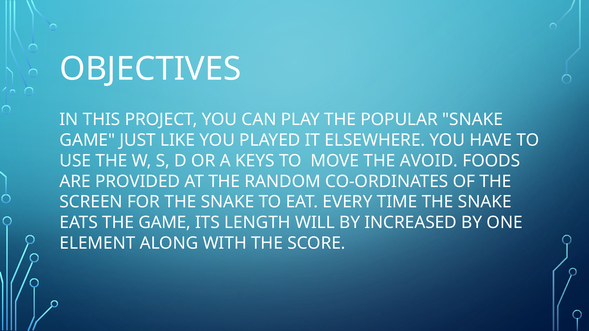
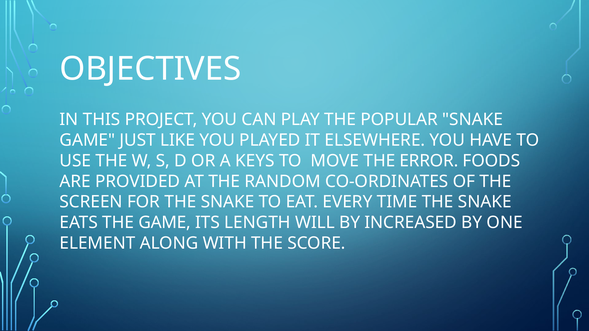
AVOID: AVOID -> ERROR
